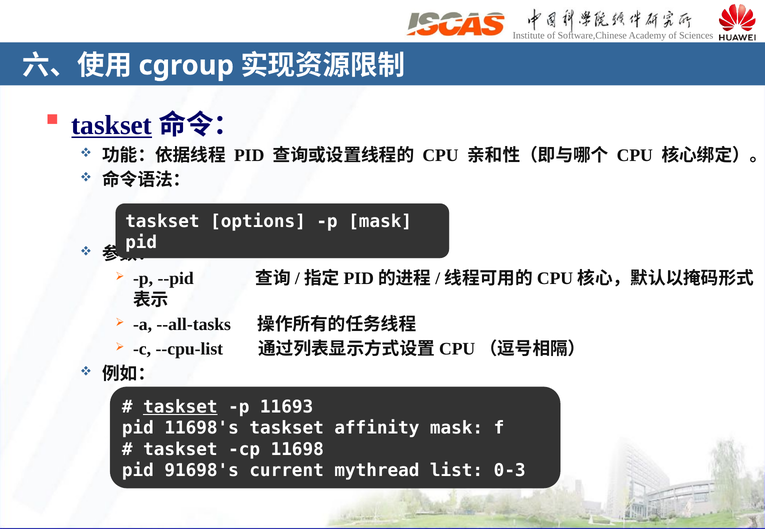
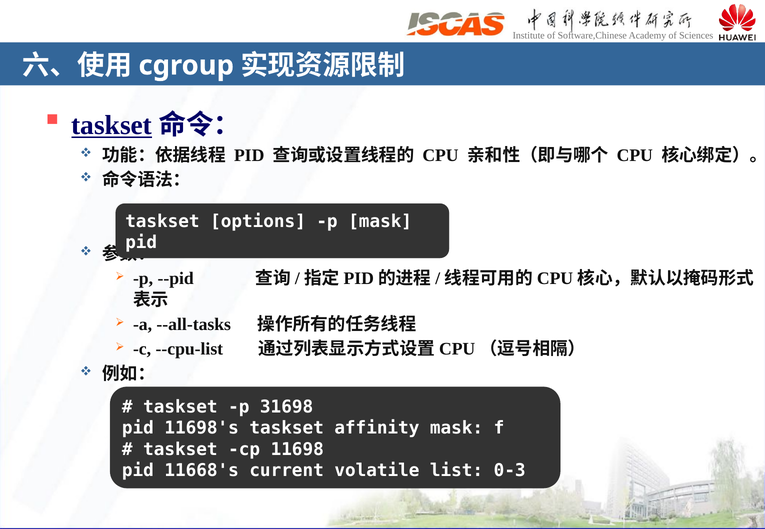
taskset at (180, 407) underline: present -> none
11693: 11693 -> 31698
91698's: 91698's -> 11668's
mythread: mythread -> volatile
